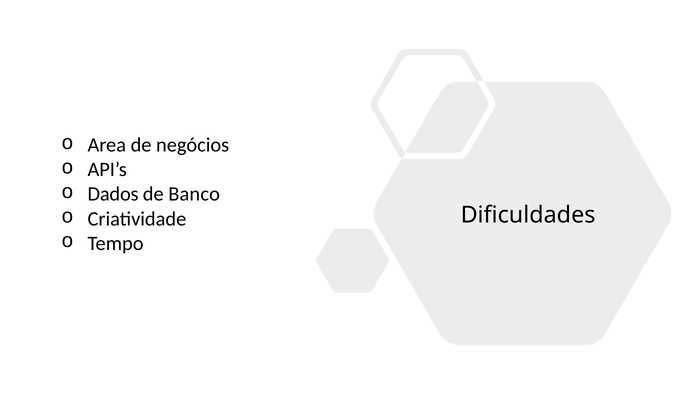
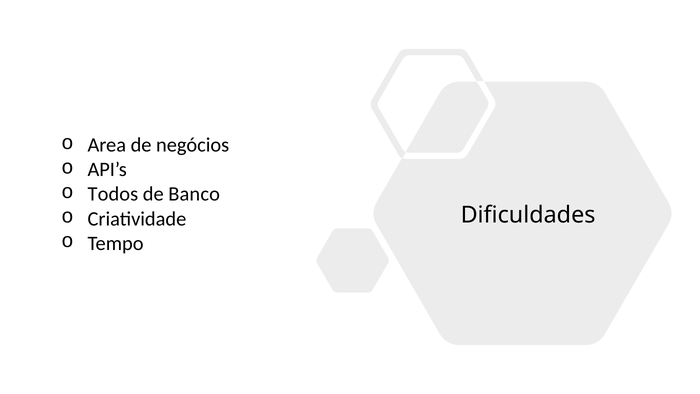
Dados: Dados -> Todos
